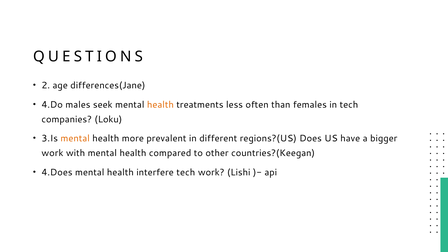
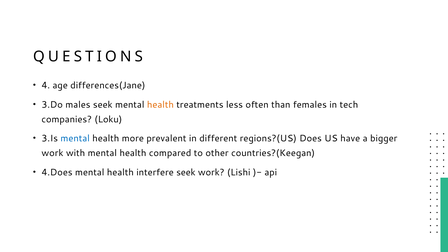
2: 2 -> 4
4.Do: 4.Do -> 3.Do
mental at (75, 139) colour: orange -> blue
interfere tech: tech -> seek
